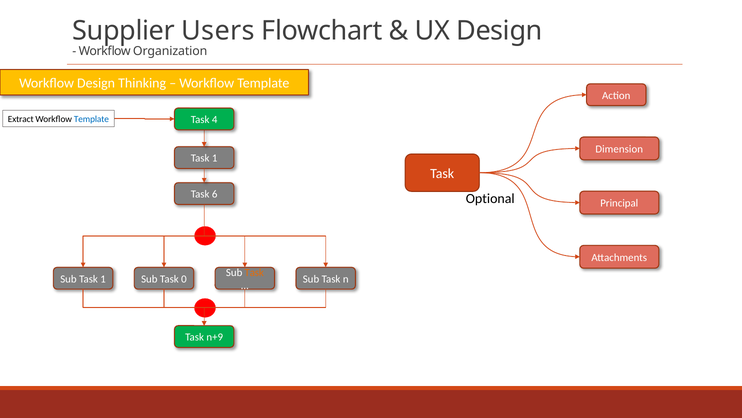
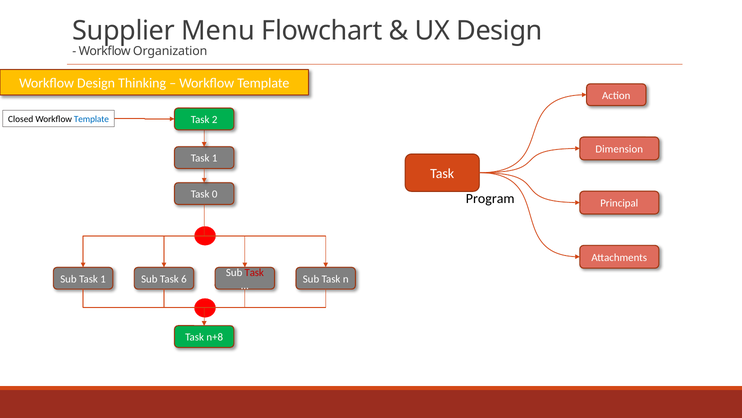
Users: Users -> Menu
4: 4 -> 2
Extract: Extract -> Closed
6: 6 -> 0
Optional: Optional -> Program
Task at (254, 272) colour: orange -> red
0: 0 -> 6
n+9: n+9 -> n+8
